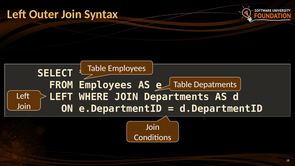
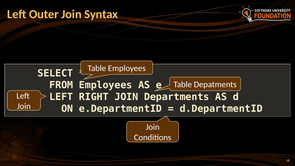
WHERE: WHERE -> RIGHT
